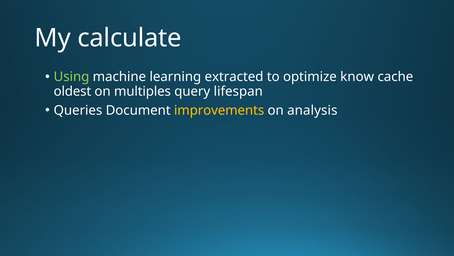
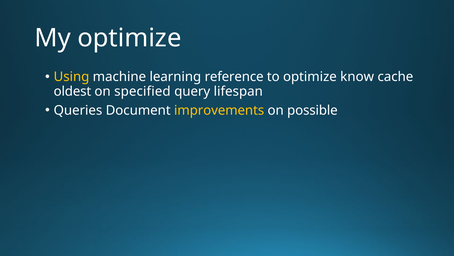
My calculate: calculate -> optimize
Using colour: light green -> yellow
extracted: extracted -> reference
multiples: multiples -> specified
analysis: analysis -> possible
